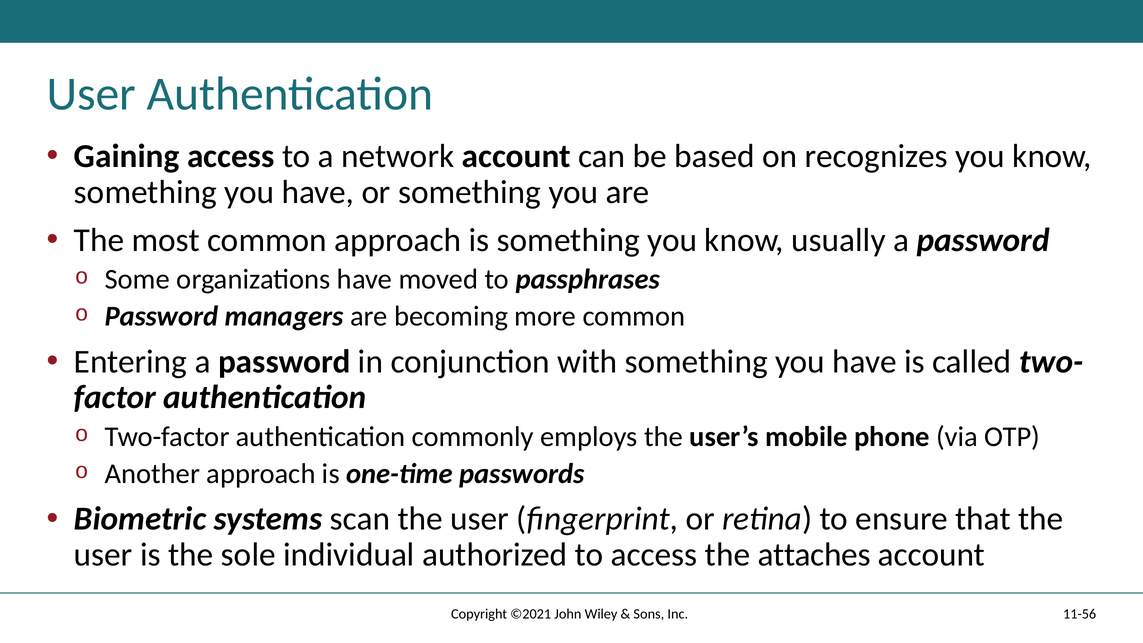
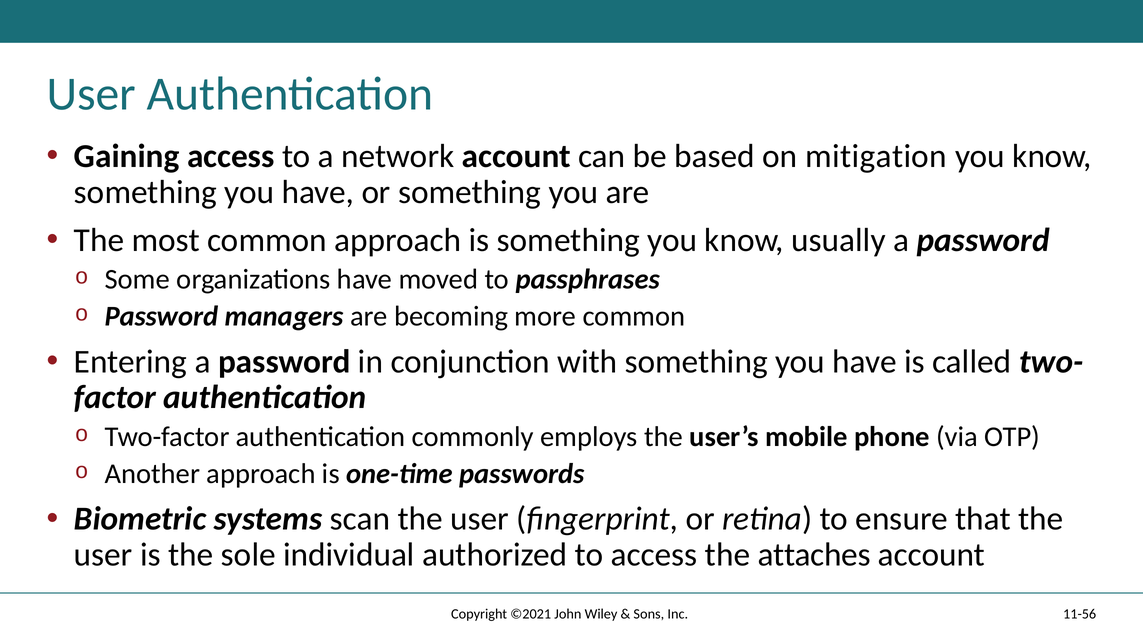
recognizes: recognizes -> mitigation
